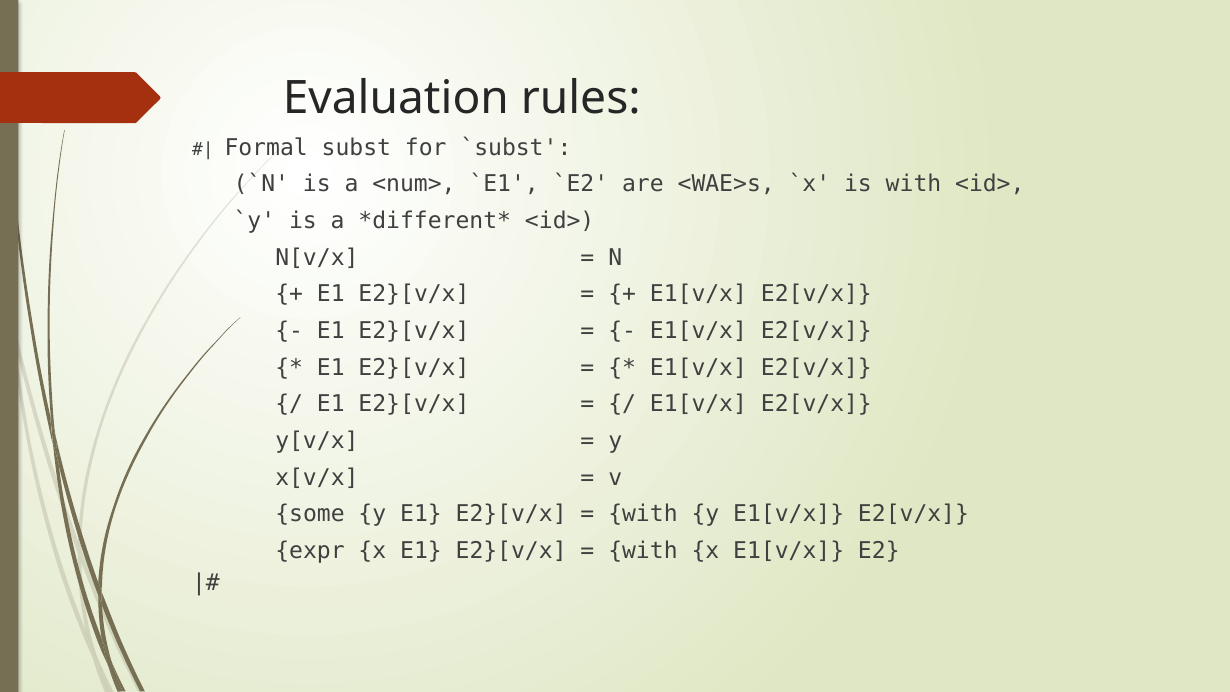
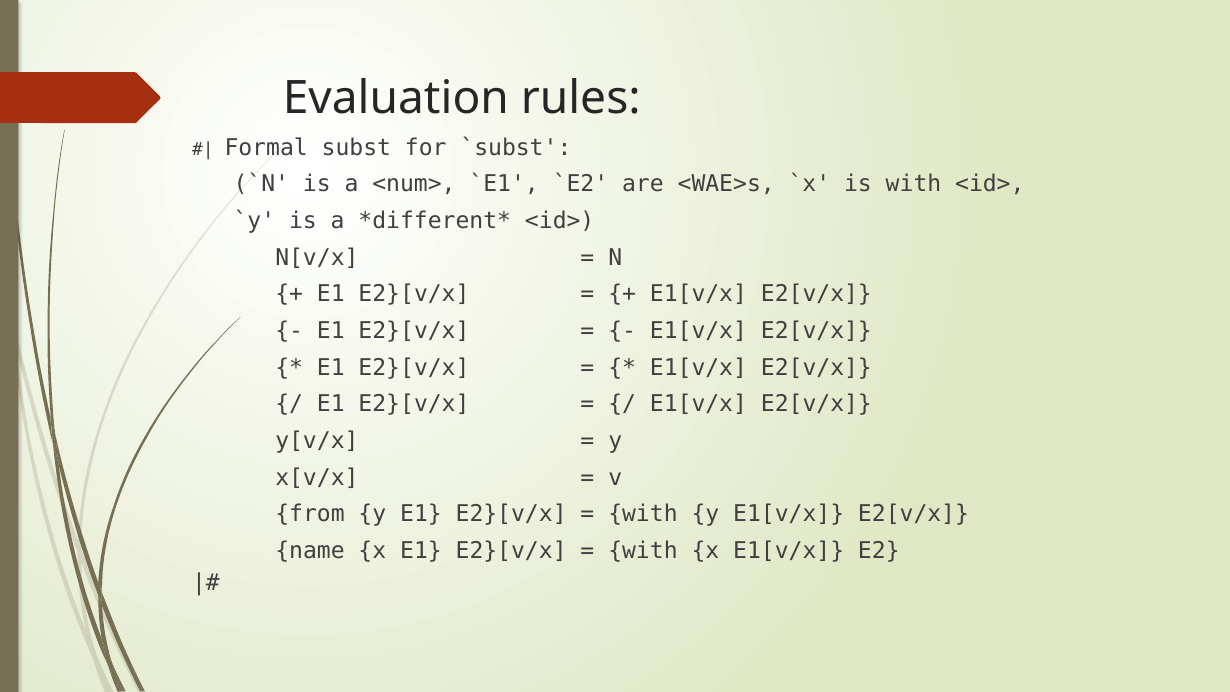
some: some -> from
expr: expr -> name
